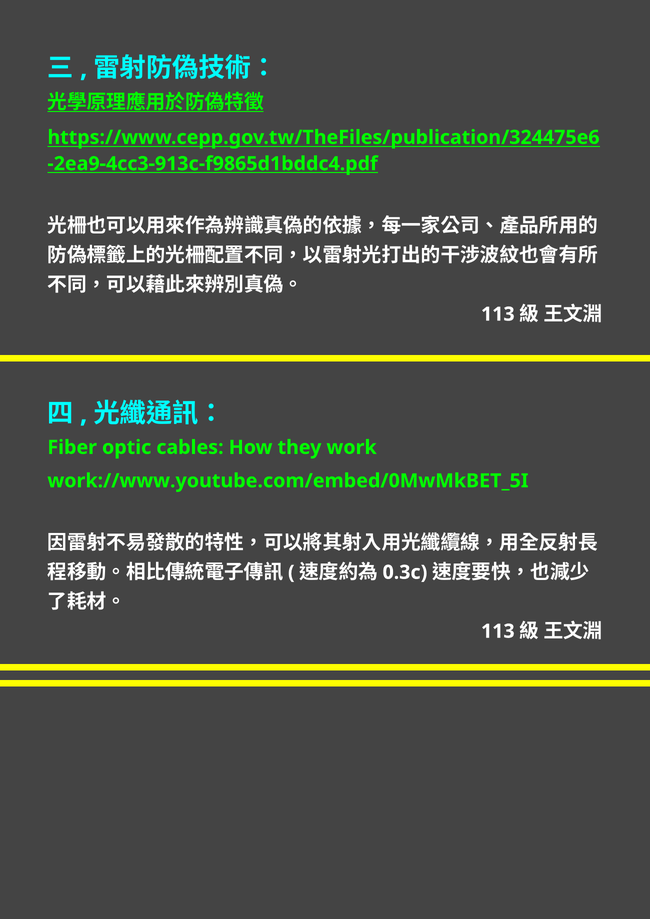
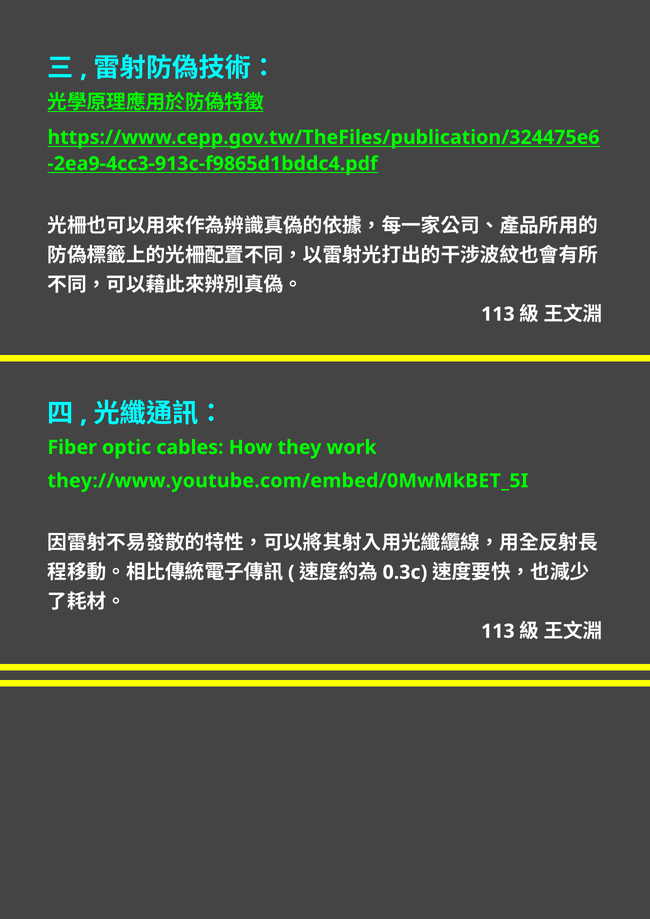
work://www.youtube.com/embed/0MwMkBET_5I: work://www.youtube.com/embed/0MwMkBET_5I -> they://www.youtube.com/embed/0MwMkBET_5I
